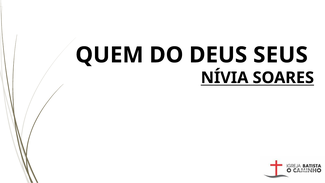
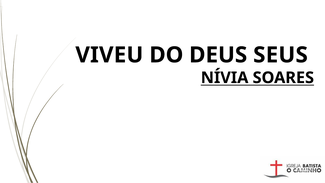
QUEM: QUEM -> VIVEU
